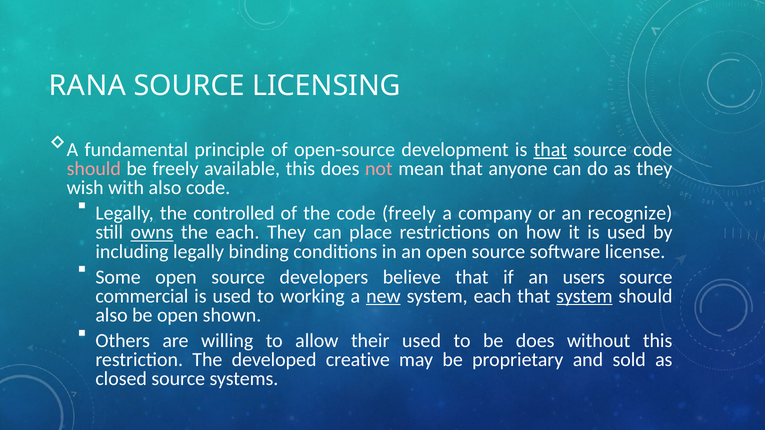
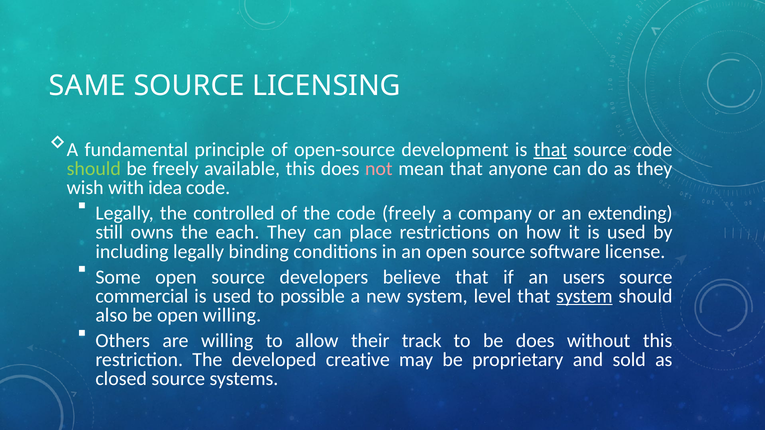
RANA: RANA -> SAME
should at (94, 169) colour: pink -> light green
with also: also -> idea
recognize: recognize -> extending
owns underline: present -> none
working: working -> possible
new underline: present -> none
system each: each -> level
open shown: shown -> willing
their used: used -> track
